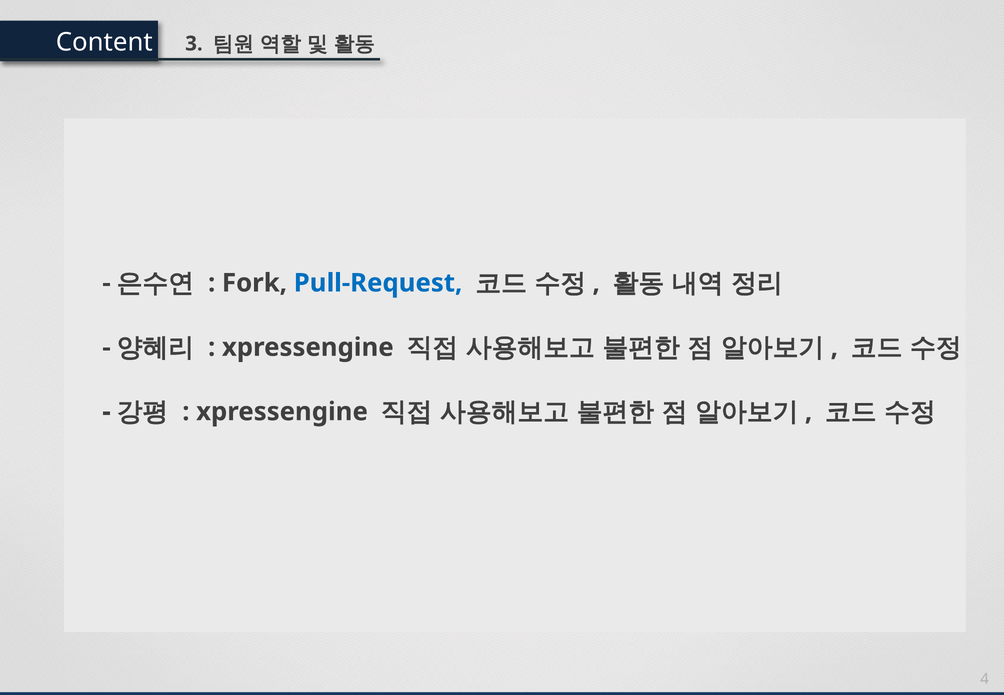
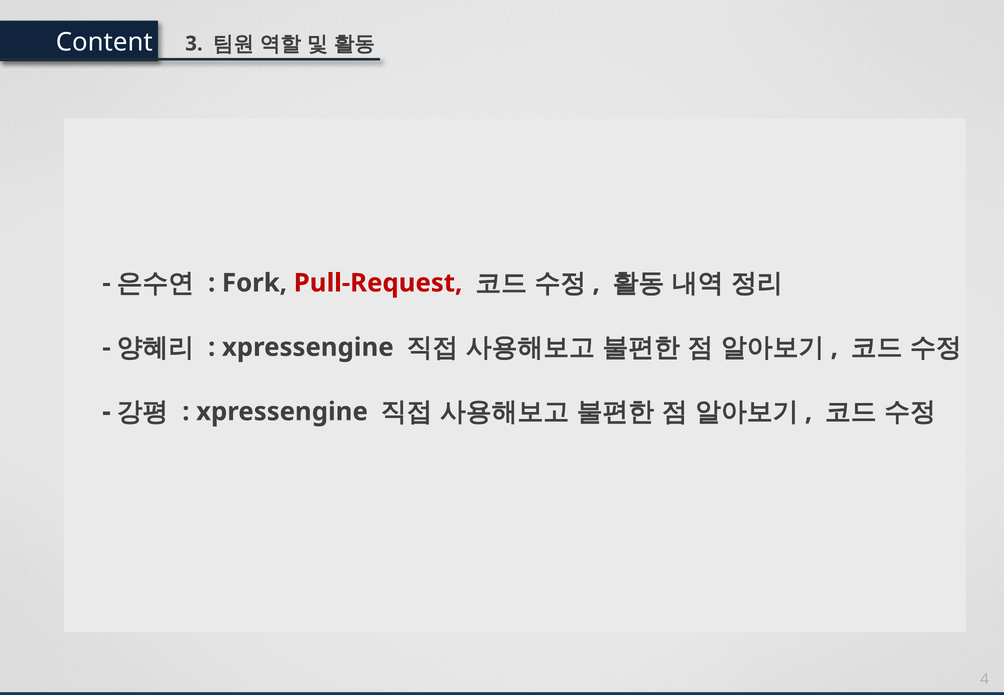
Pull-Request colour: blue -> red
